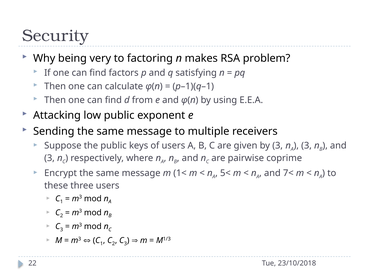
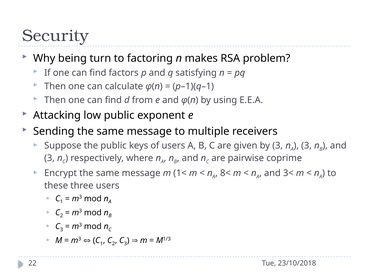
very: very -> turn
5<: 5< -> 8<
7<: 7< -> 3<
